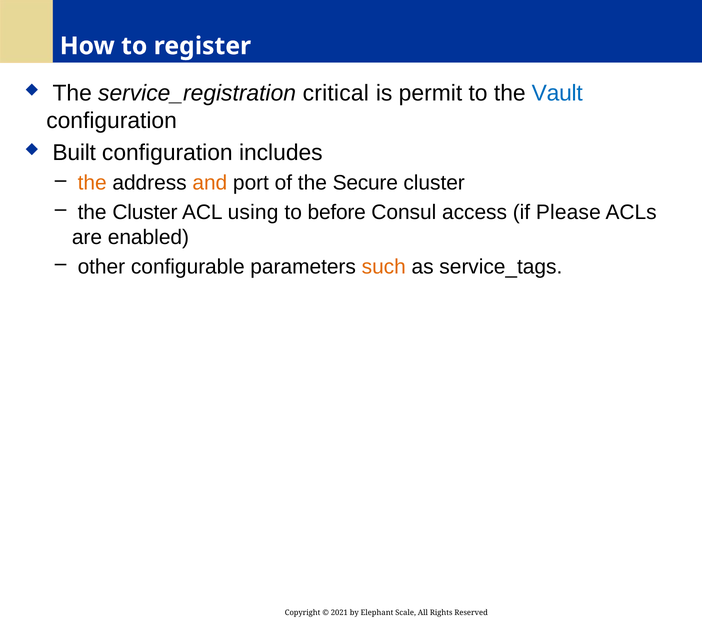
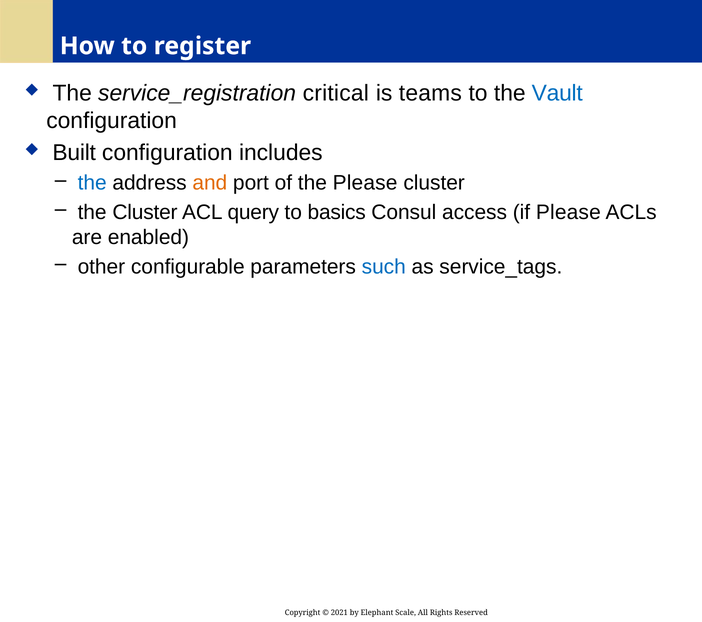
permit: permit -> teams
the at (92, 183) colour: orange -> blue
the Secure: Secure -> Please
using: using -> query
before: before -> basics
such colour: orange -> blue
